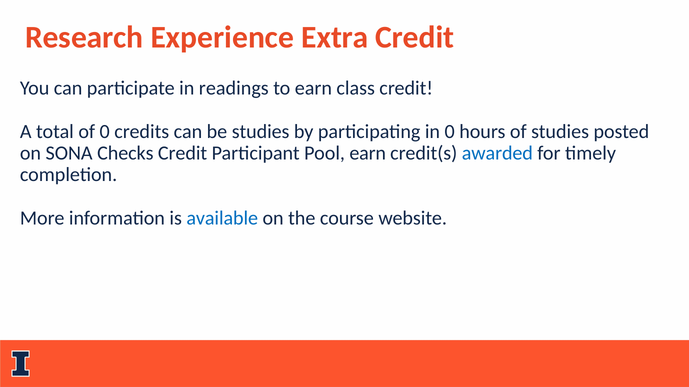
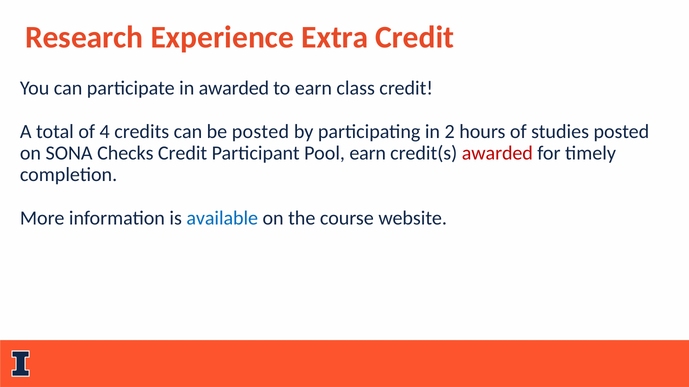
in readings: readings -> awarded
of 0: 0 -> 4
be studies: studies -> posted
in 0: 0 -> 2
awarded at (497, 153) colour: blue -> red
